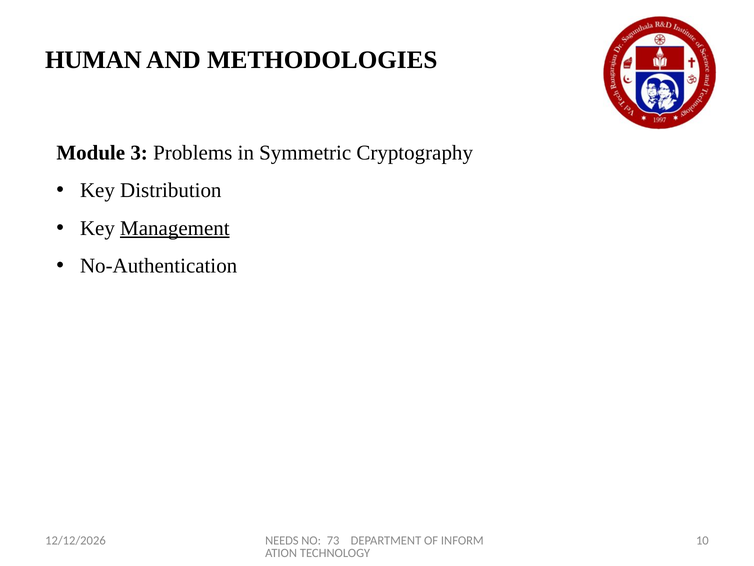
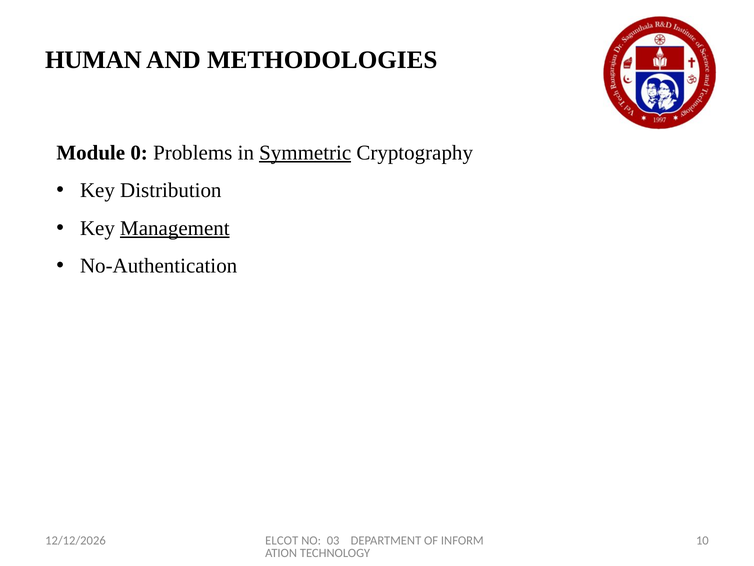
3: 3 -> 0
Symmetric underline: none -> present
NEEDS: NEEDS -> ELCOT
73: 73 -> 03
